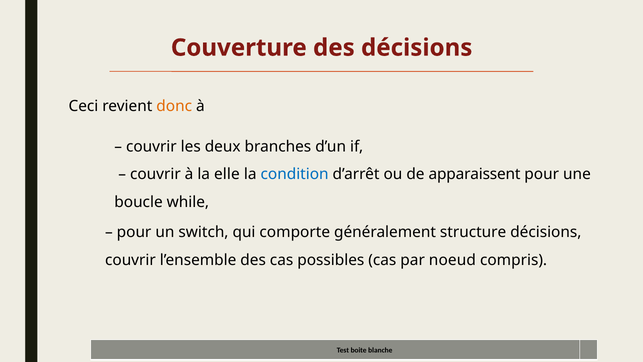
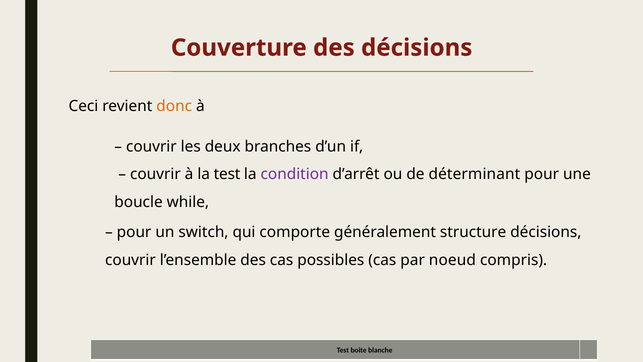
la elle: elle -> test
condition colour: blue -> purple
apparaissent: apparaissent -> déterminant
